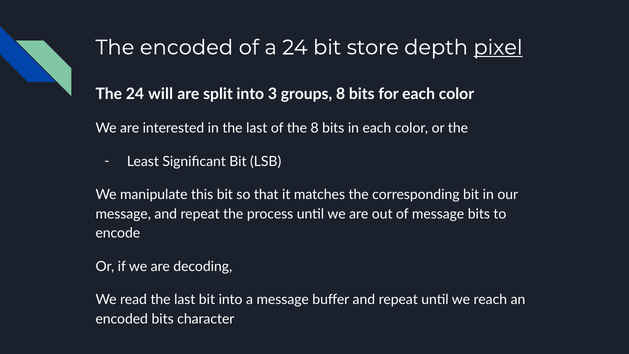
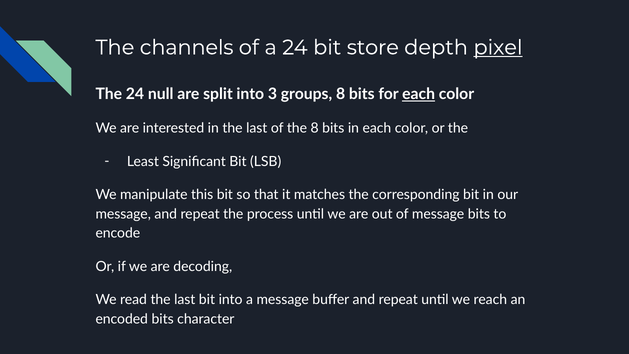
The encoded: encoded -> channels
will: will -> null
each at (419, 94) underline: none -> present
